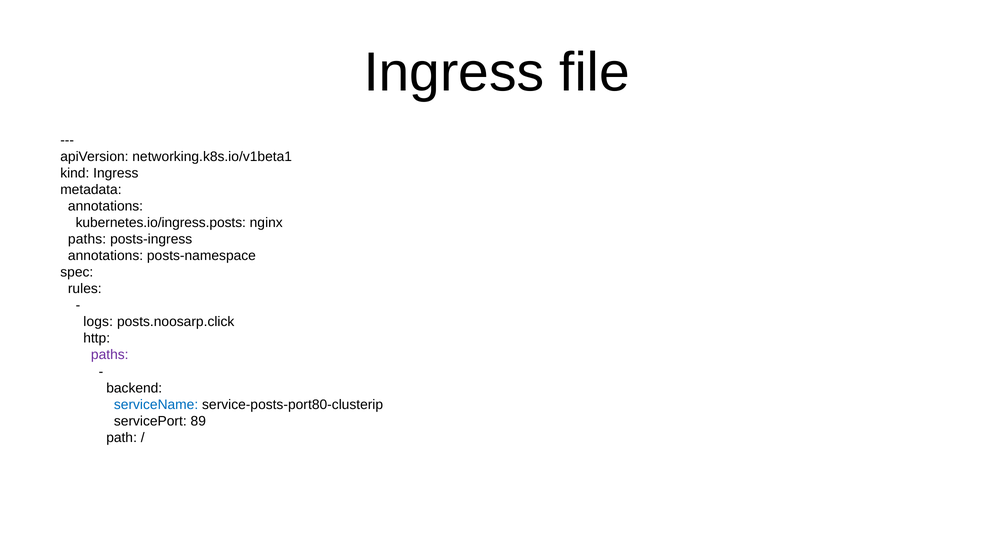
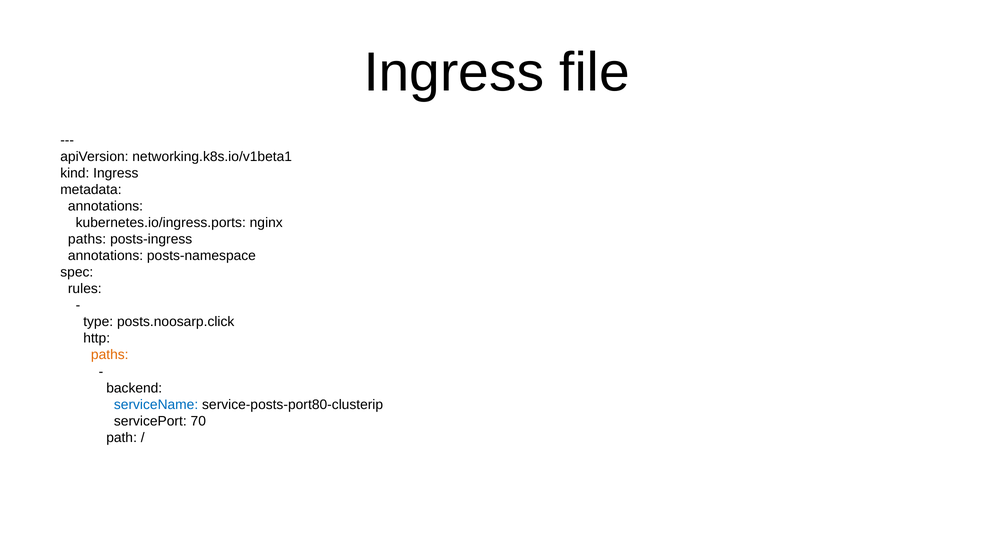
kubernetes.io/ingress.posts: kubernetes.io/ingress.posts -> kubernetes.io/ingress.ports
logs: logs -> type
paths at (110, 355) colour: purple -> orange
89: 89 -> 70
